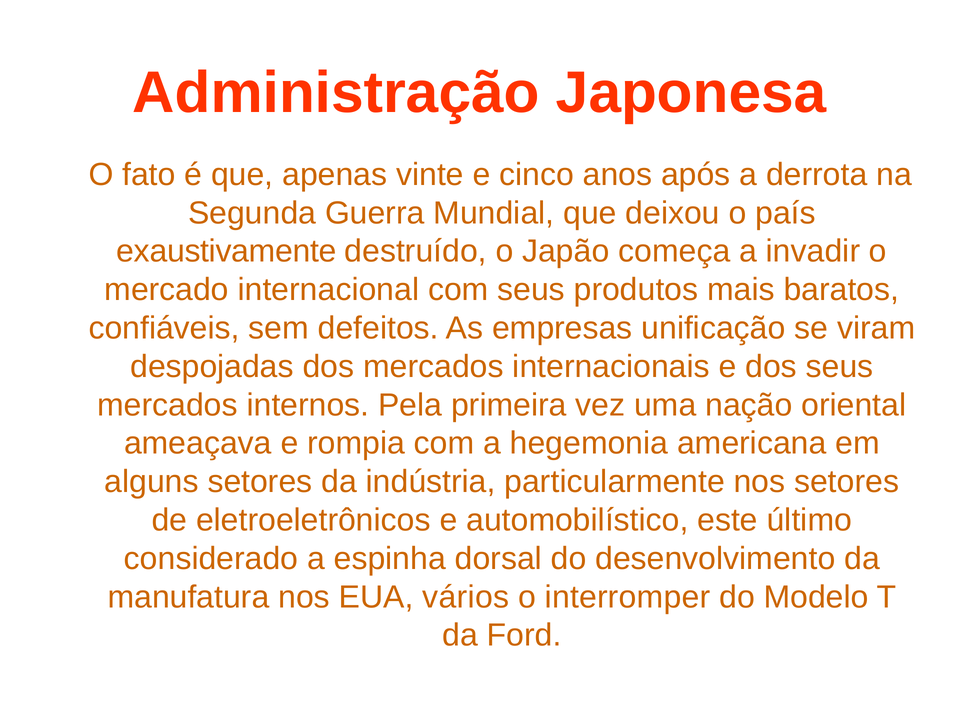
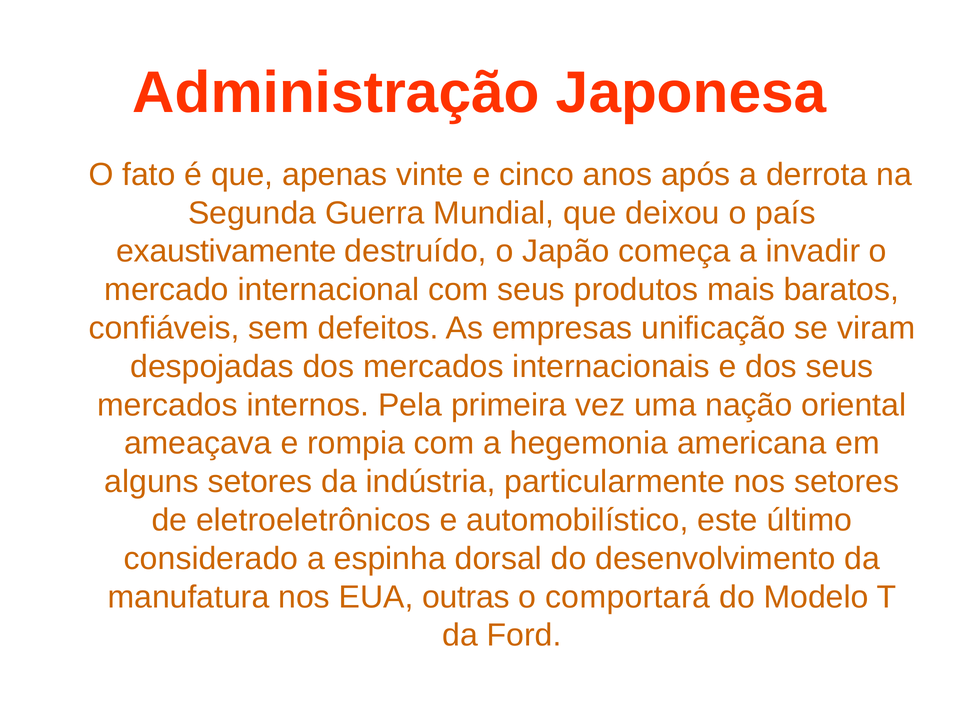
vários: vários -> outras
interromper: interromper -> comportará
